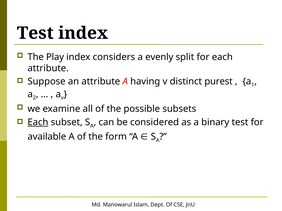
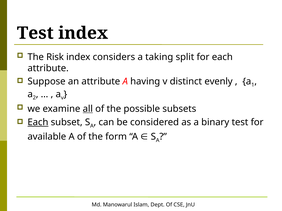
Play: Play -> Risk
evenly: evenly -> taking
purest: purest -> evenly
all underline: none -> present
